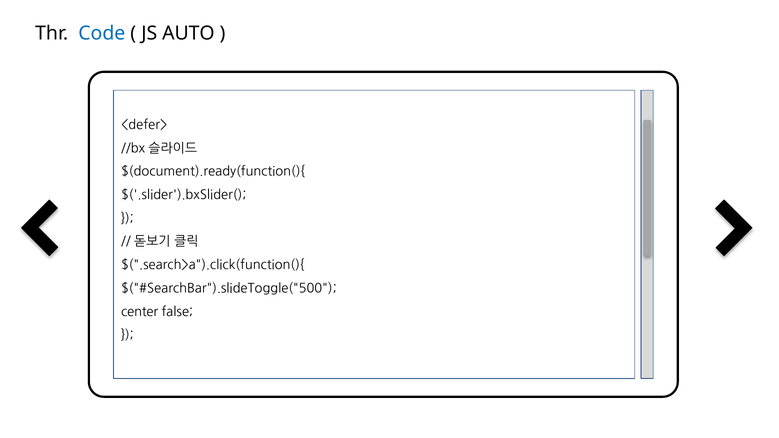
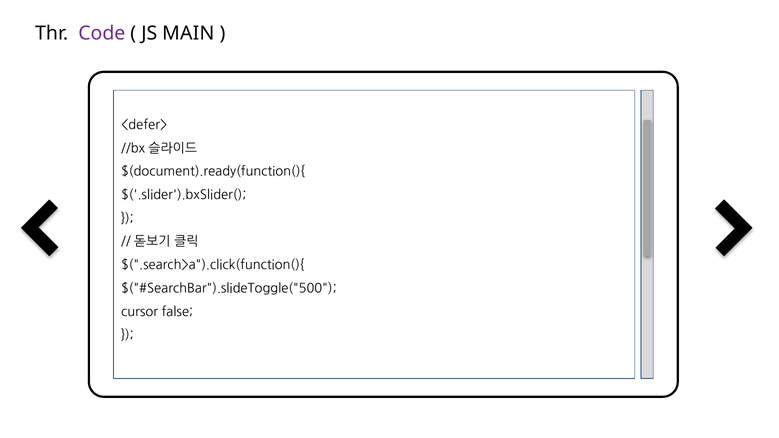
Code colour: blue -> purple
AUTO: AUTO -> MAIN
center: center -> cursor
